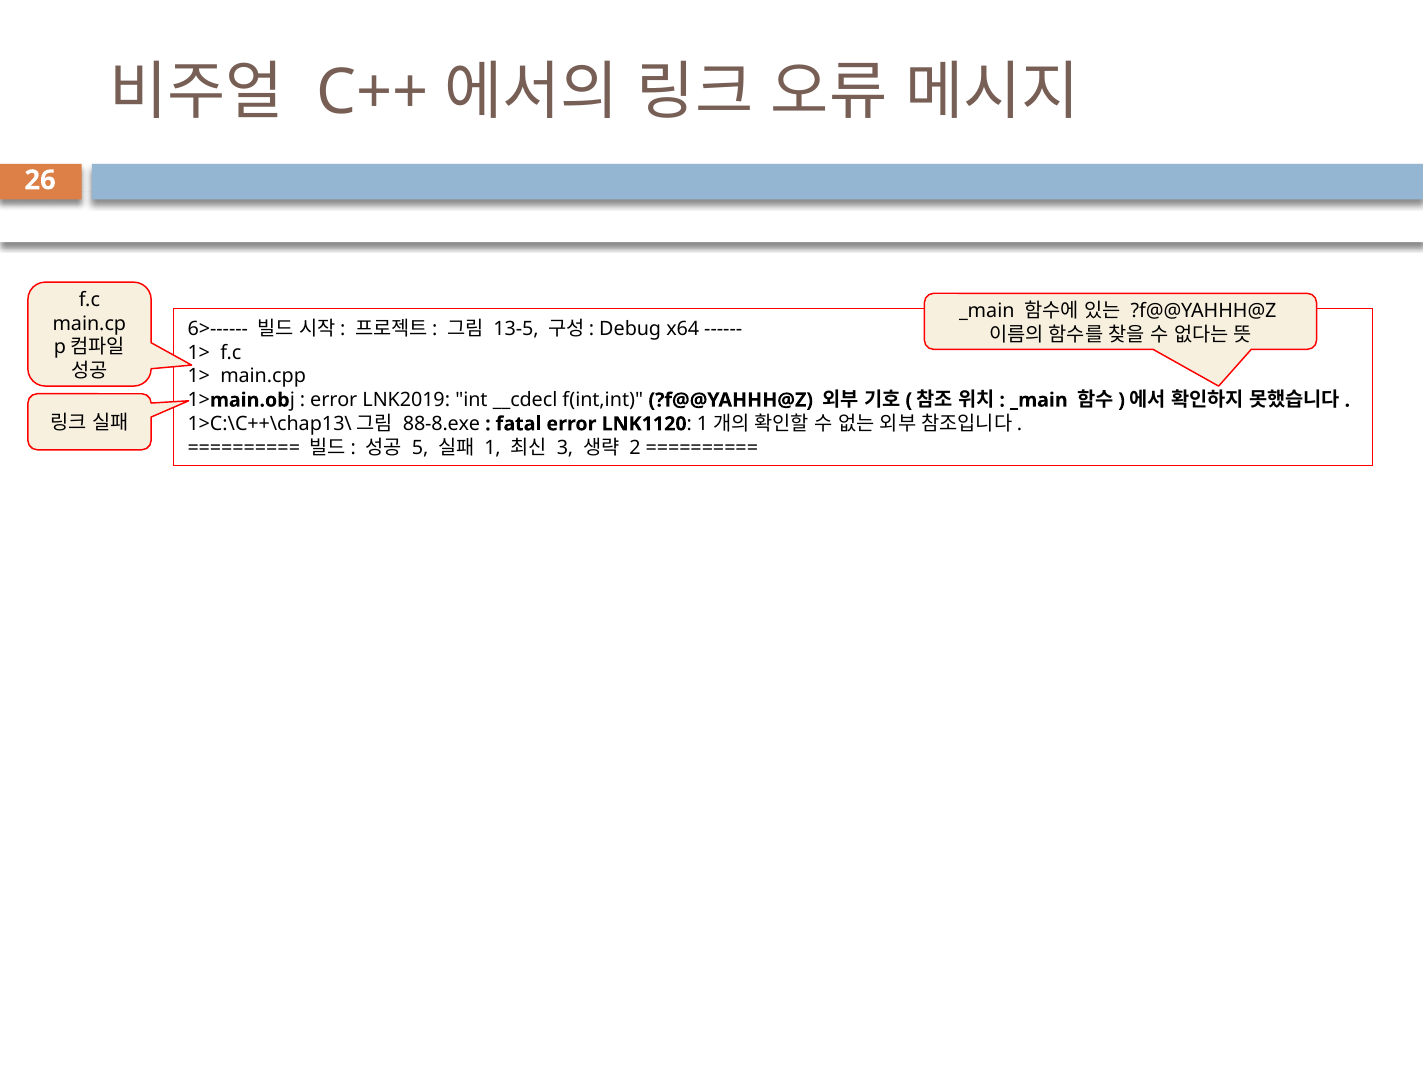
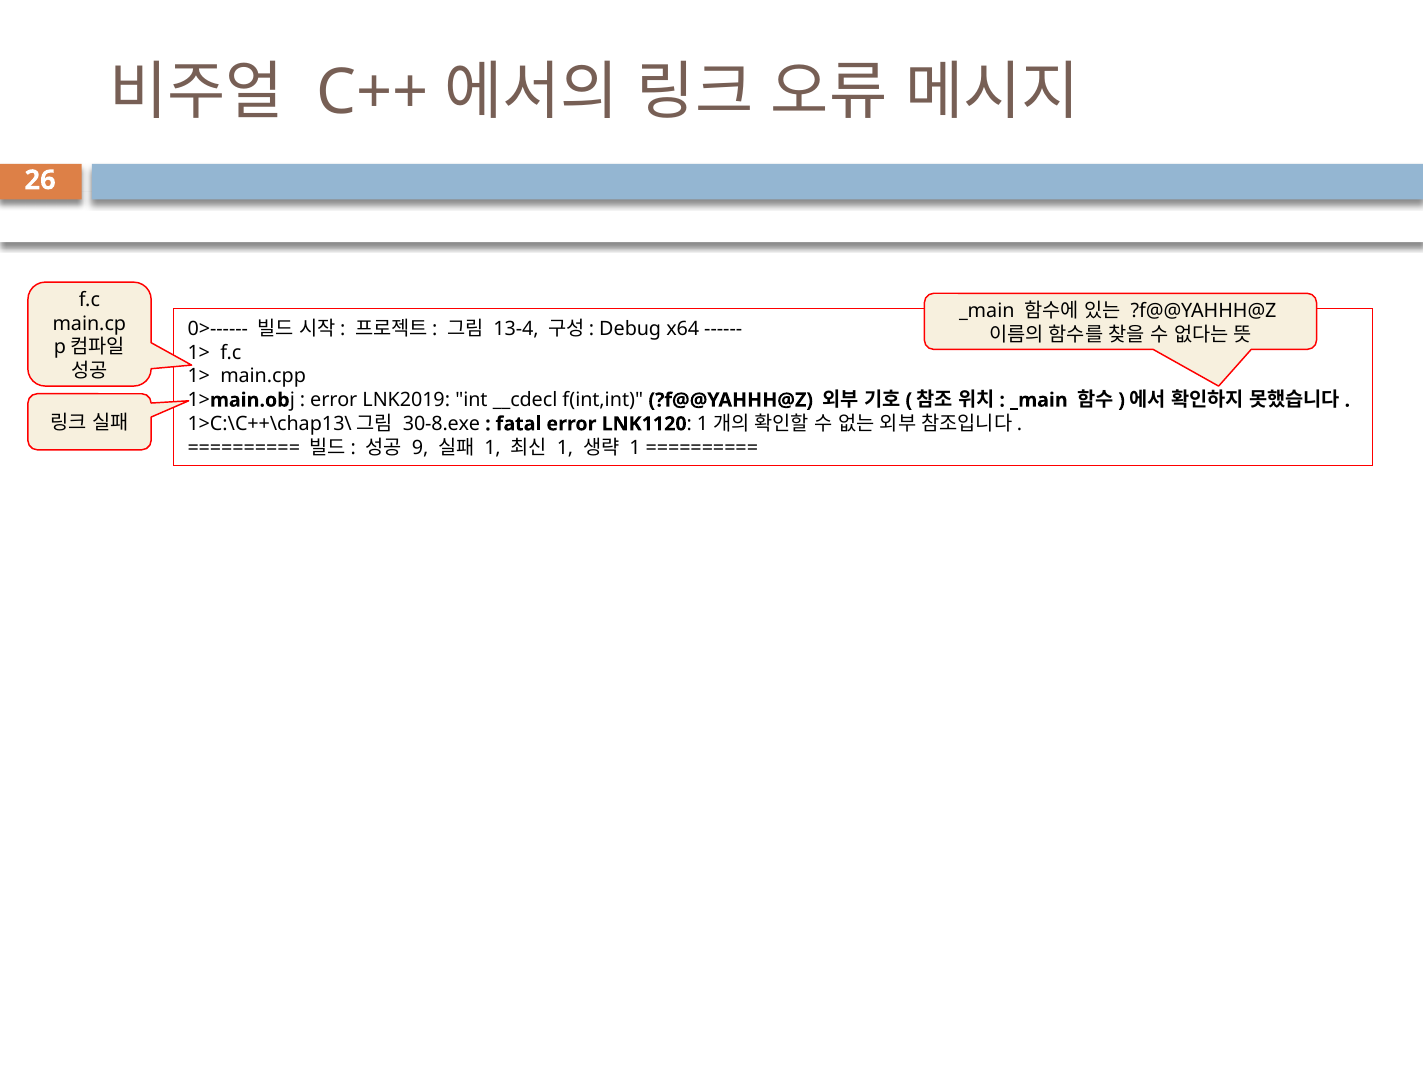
6>------: 6>------ -> 0>------
13-5: 13-5 -> 13-4
88-8.exe: 88-8.exe -> 30-8.exe
5: 5 -> 9
3 at (565, 447): 3 -> 1
2 at (635, 447): 2 -> 1
